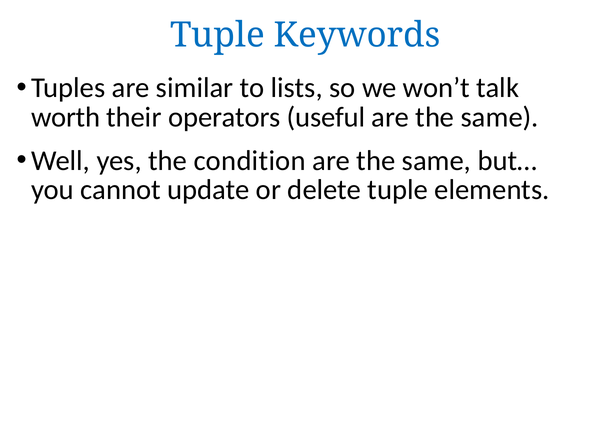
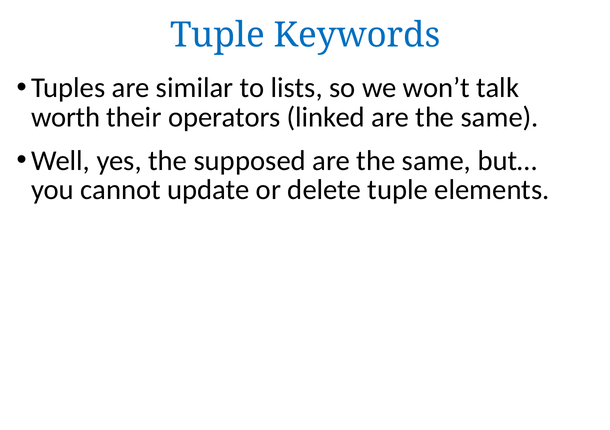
useful: useful -> linked
condition: condition -> supposed
